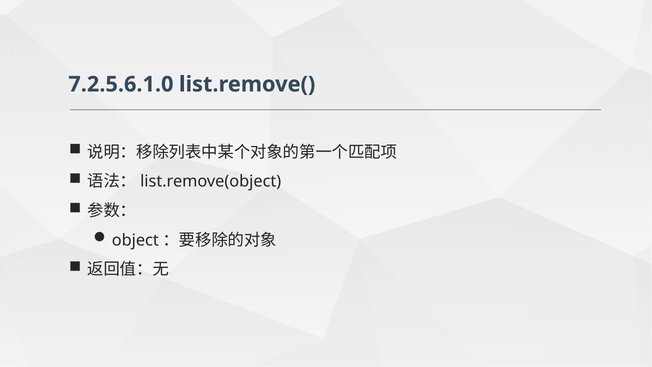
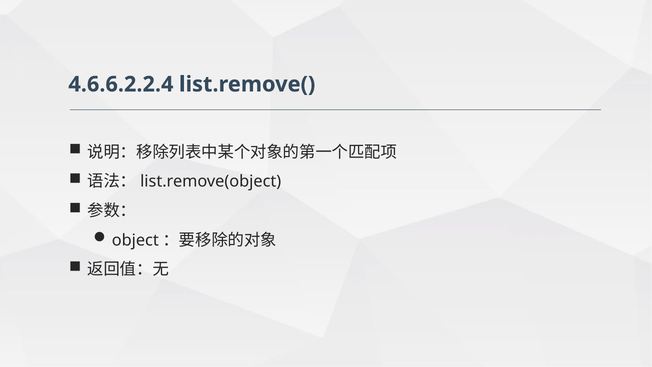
7.2.5.6.1.0: 7.2.5.6.1.0 -> 4.6.6.2.2.4
